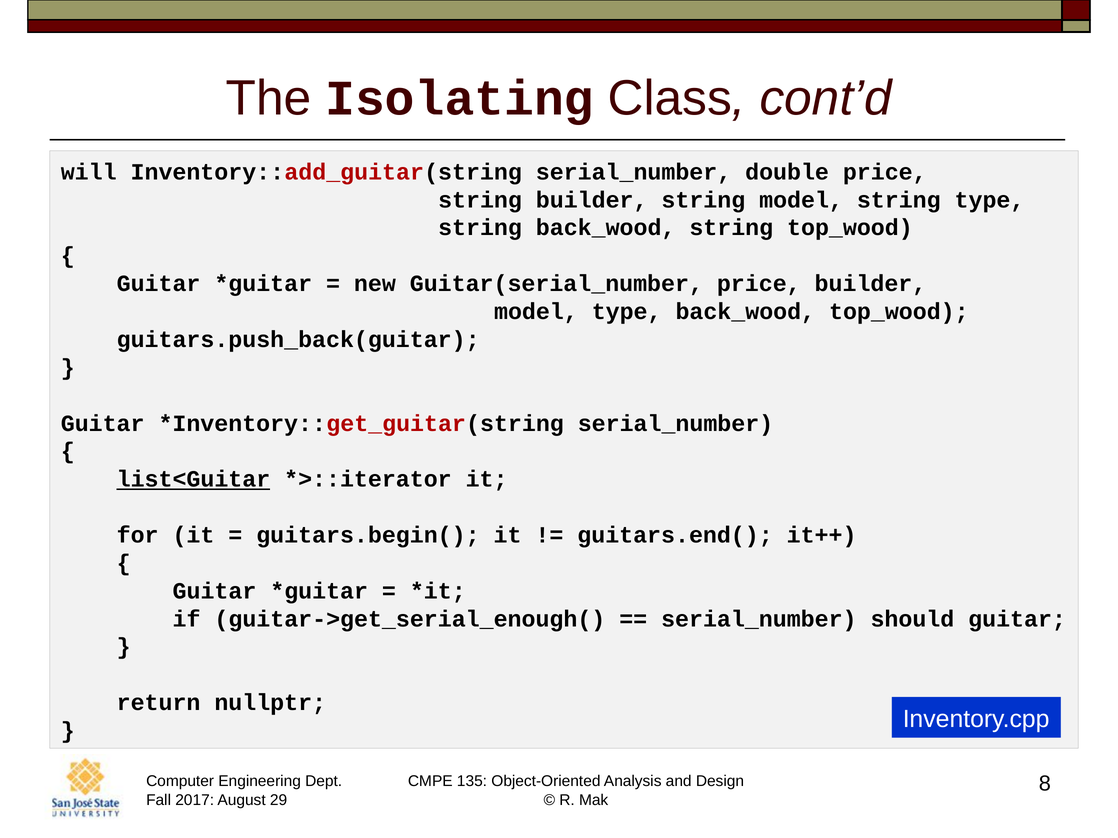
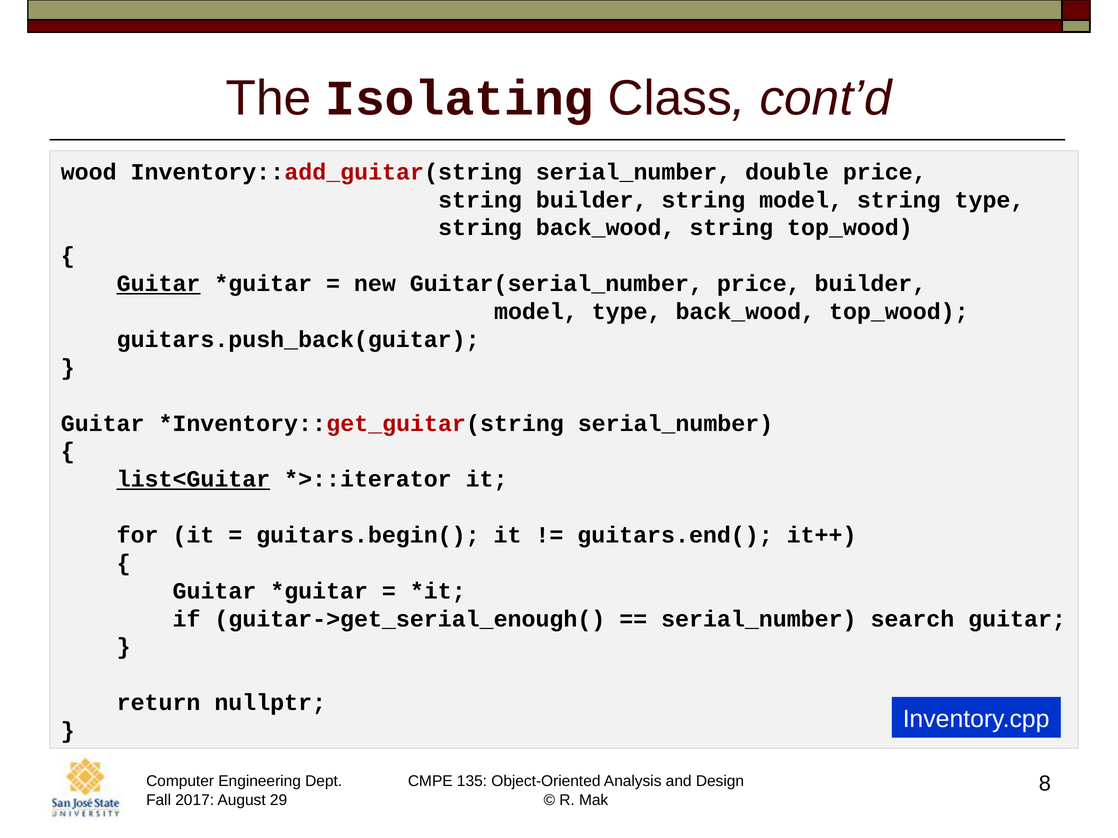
will: will -> wood
Guitar at (159, 284) underline: none -> present
should: should -> search
